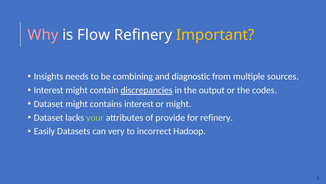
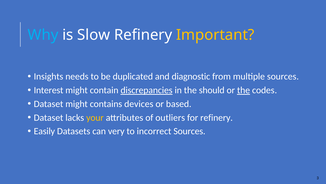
Why colour: pink -> light blue
Flow: Flow -> Slow
combining: combining -> duplicated
output: output -> should
the at (244, 90) underline: none -> present
contains interest: interest -> devices
or might: might -> based
your colour: light green -> yellow
provide: provide -> outliers
incorrect Hadoop: Hadoop -> Sources
